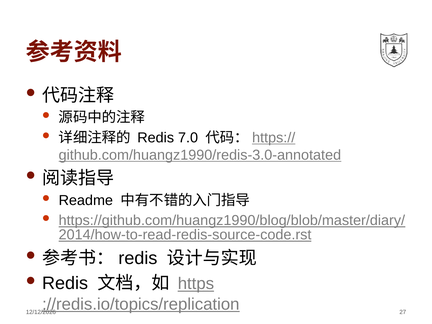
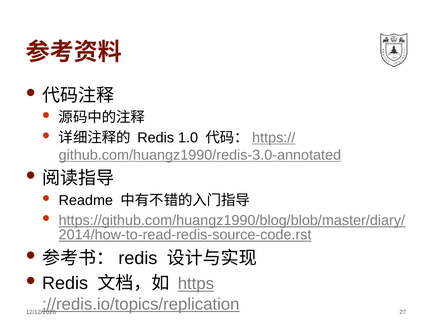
7.0: 7.0 -> 1.0
